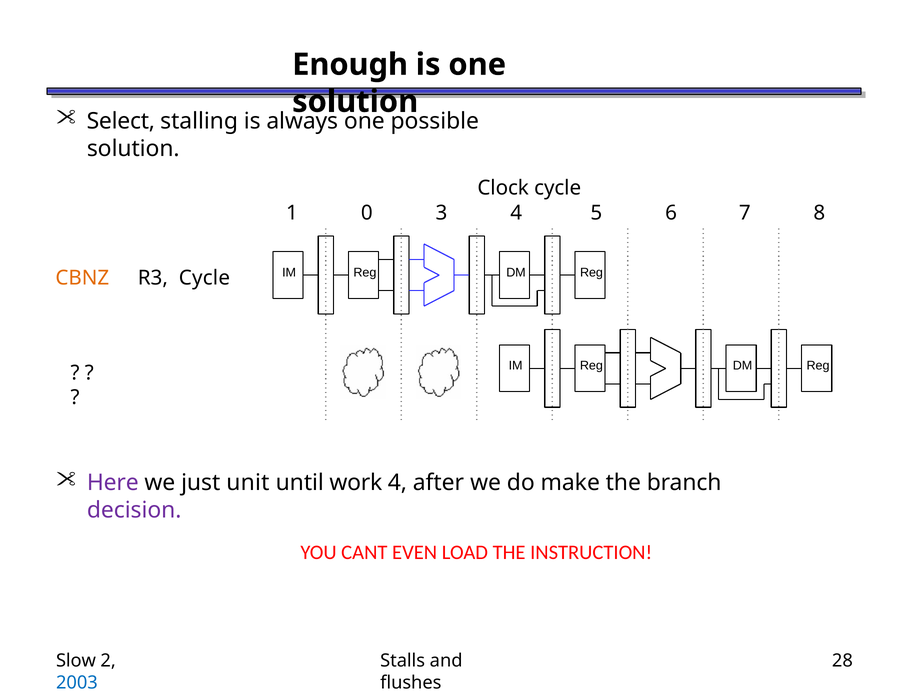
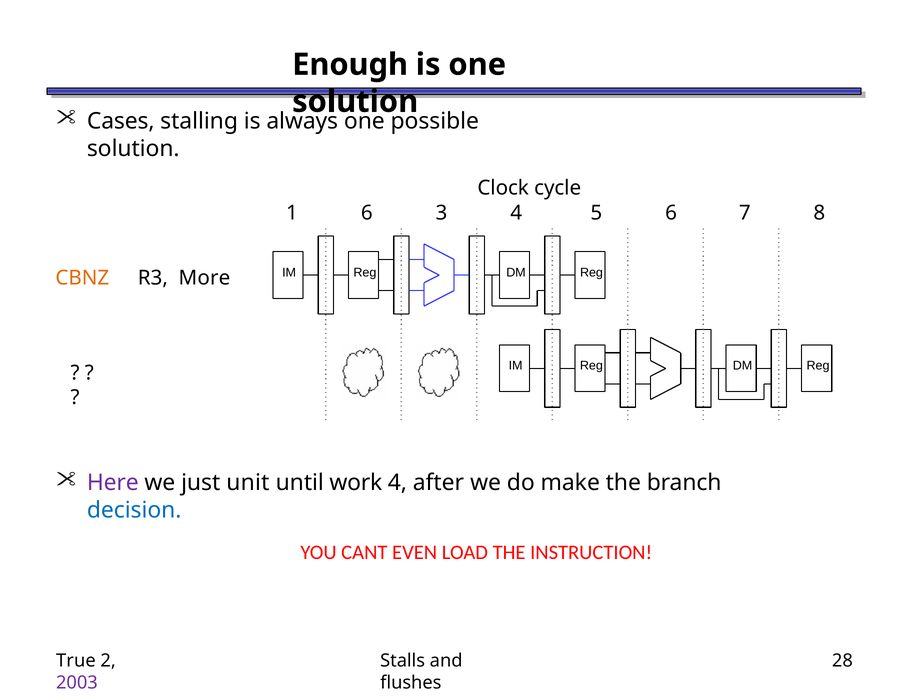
Select: Select -> Cases
1 0: 0 -> 6
R3 Cycle: Cycle -> More
decision colour: purple -> blue
Slow: Slow -> True
2003 colour: blue -> purple
